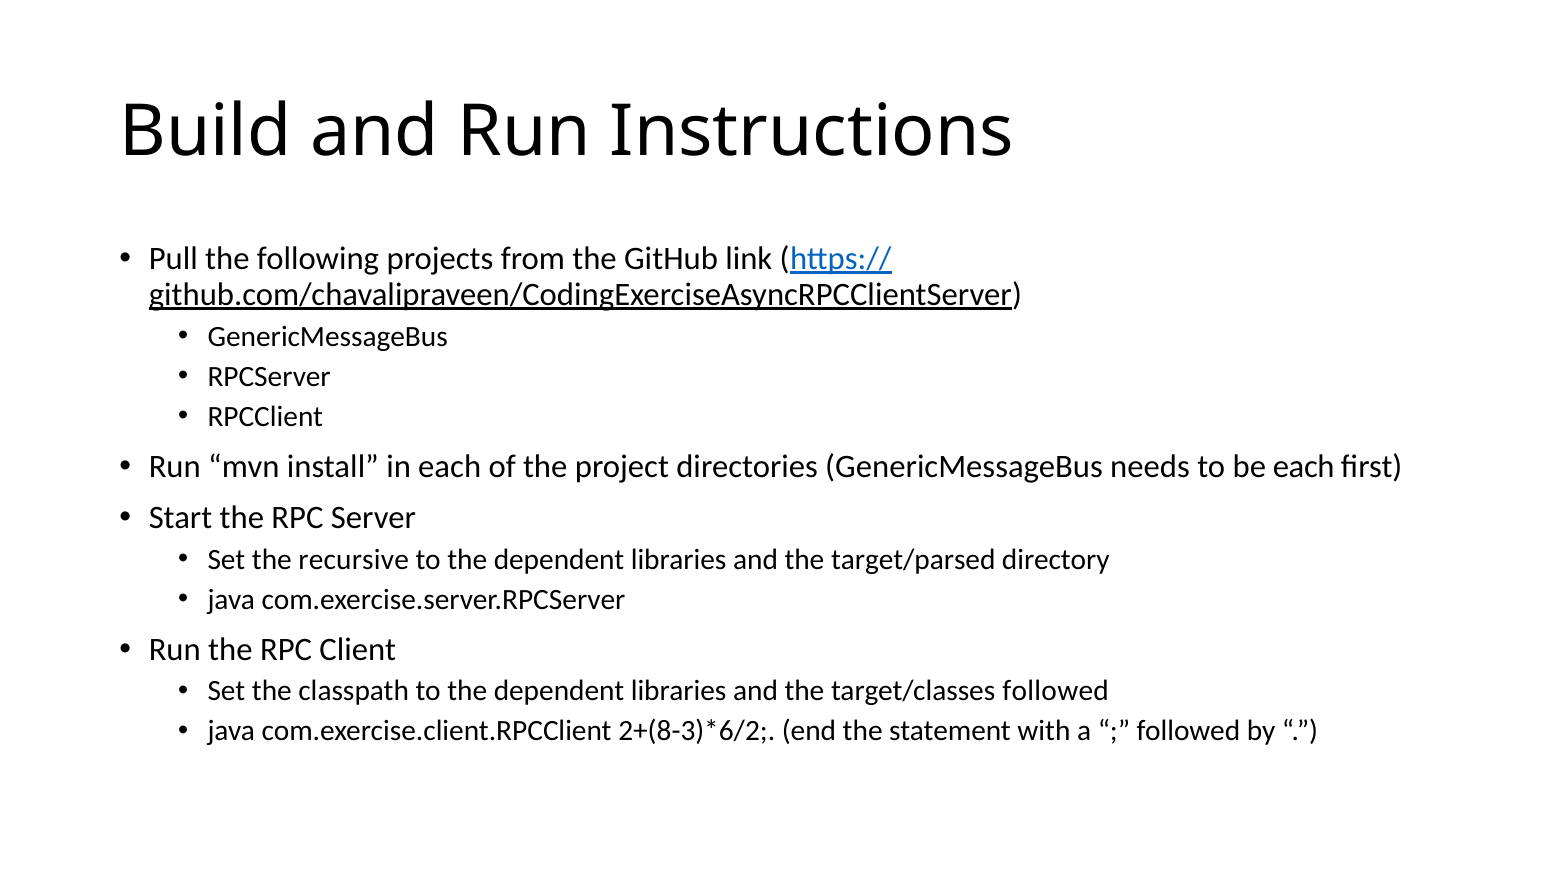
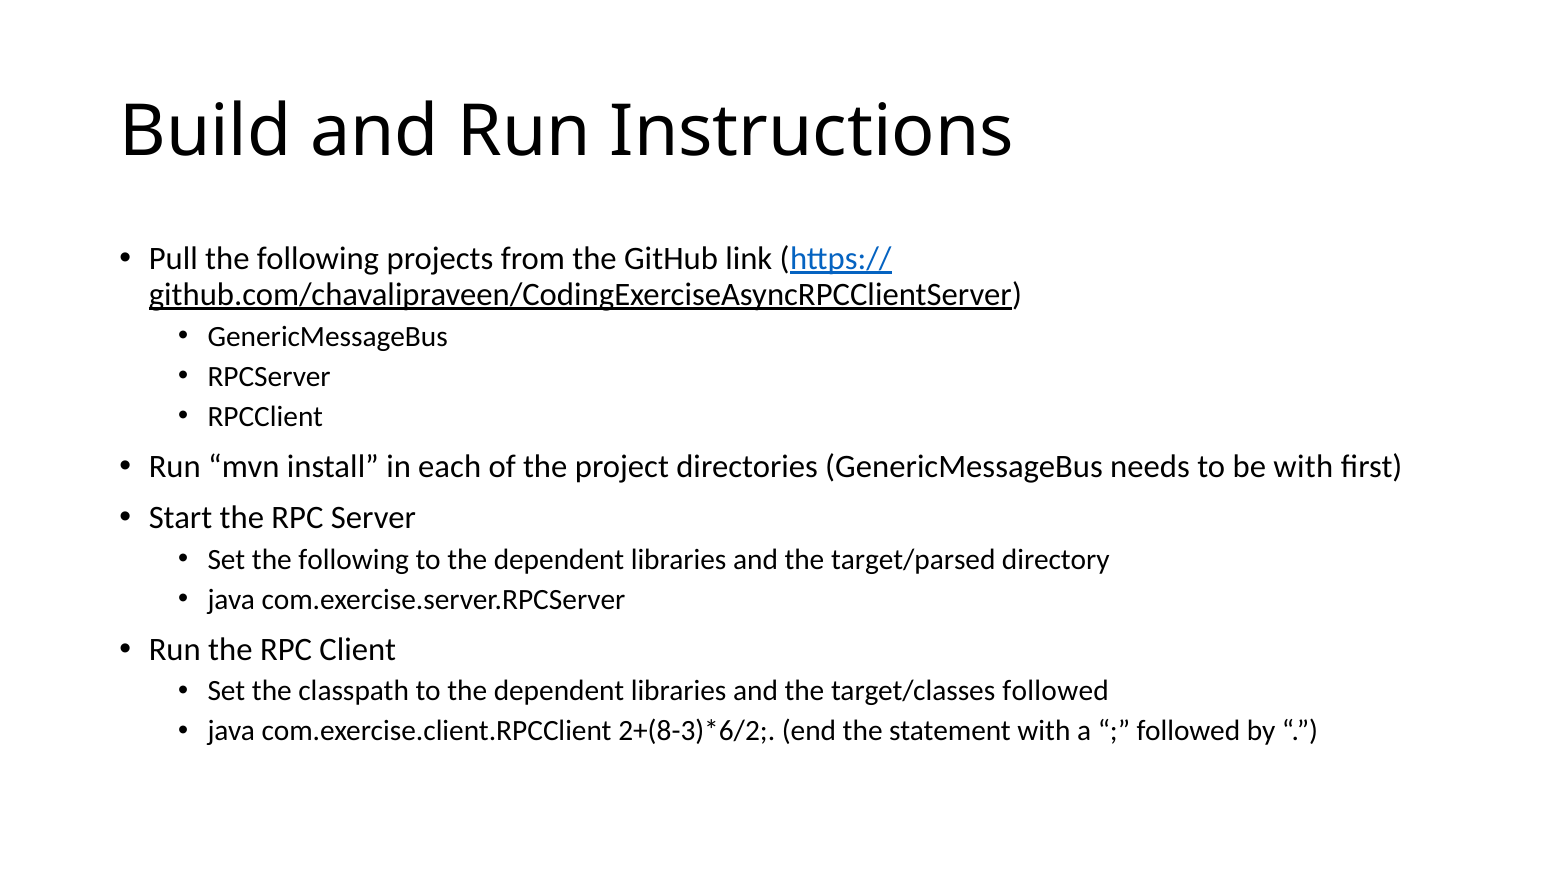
be each: each -> with
Set the recursive: recursive -> following
